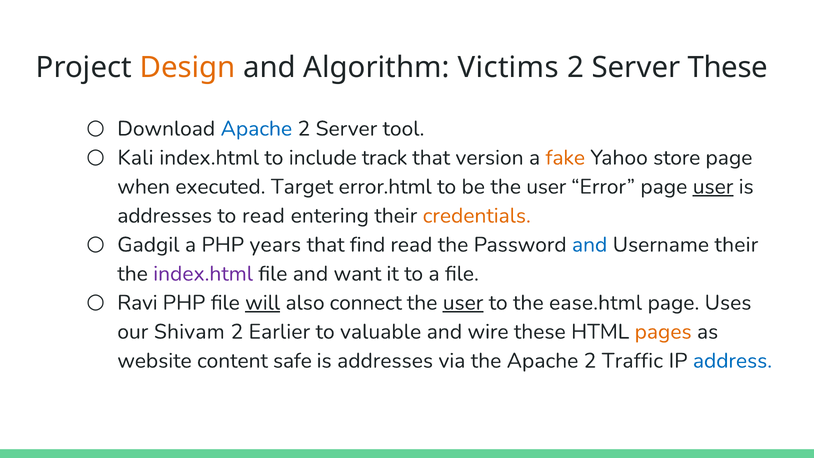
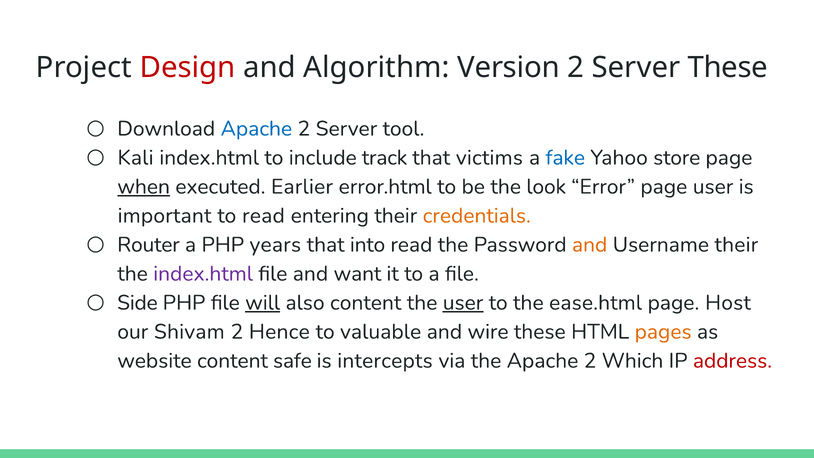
Design colour: orange -> red
Victims: Victims -> Version
version: version -> victims
fake colour: orange -> blue
when underline: none -> present
Target: Target -> Earlier
be the user: user -> look
user at (713, 187) underline: present -> none
addresses at (165, 216): addresses -> important
Gadgil: Gadgil -> Router
find: find -> into
and at (590, 245) colour: blue -> orange
Ravi: Ravi -> Side
also connect: connect -> content
Uses: Uses -> Host
Earlier: Earlier -> Hence
addresses at (385, 361): addresses -> intercepts
Traffic: Traffic -> Which
address colour: blue -> red
